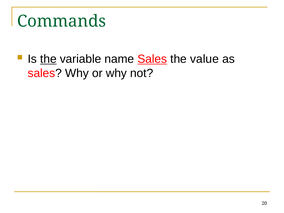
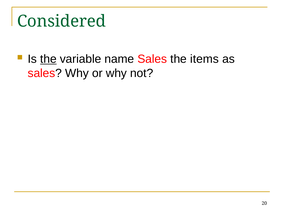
Commands: Commands -> Considered
Sales at (152, 59) underline: present -> none
value: value -> items
